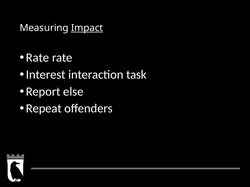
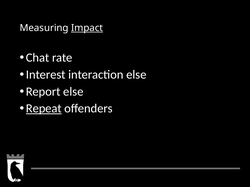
Rate at (38, 58): Rate -> Chat
interaction task: task -> else
Repeat underline: none -> present
